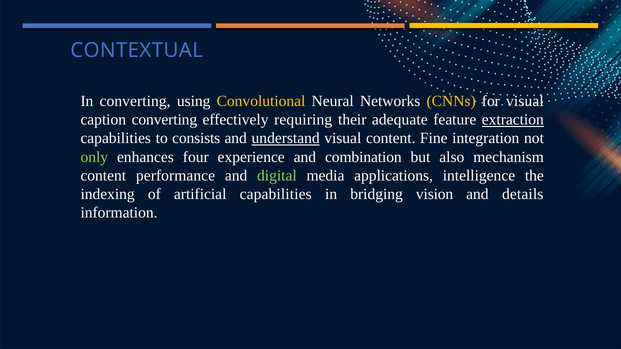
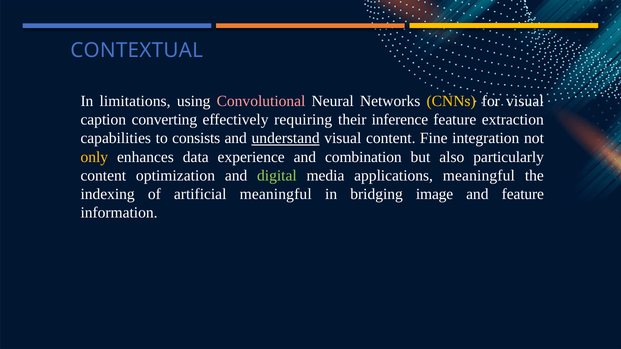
In converting: converting -> limitations
Convolutional colour: yellow -> pink
adequate: adequate -> inference
extraction underline: present -> none
only colour: light green -> yellow
four: four -> data
mechanism: mechanism -> particularly
performance: performance -> optimization
applications intelligence: intelligence -> meaningful
artificial capabilities: capabilities -> meaningful
vision: vision -> image
and details: details -> feature
